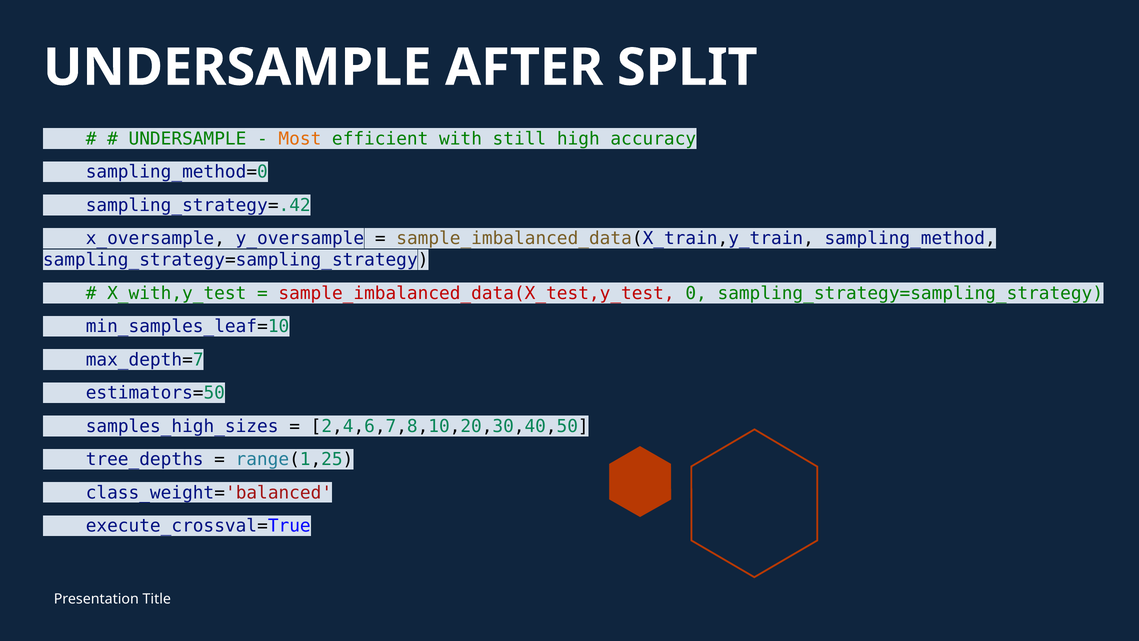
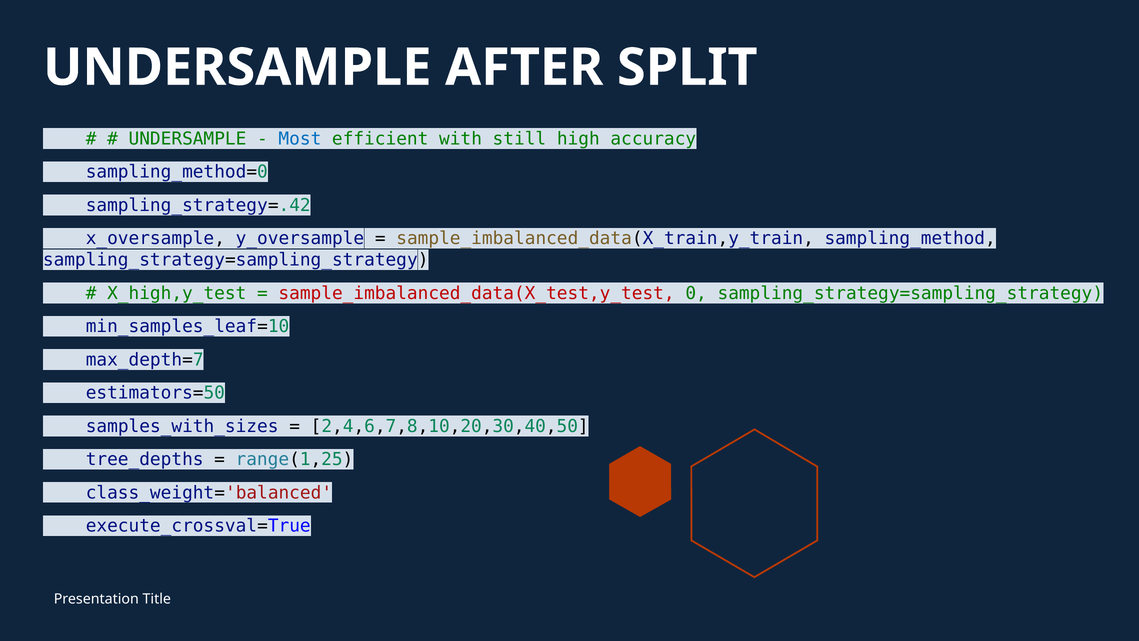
Most colour: orange -> blue
X_with,y_test: X_with,y_test -> X_high,y_test
samples_high_sizes: samples_high_sizes -> samples_with_sizes
